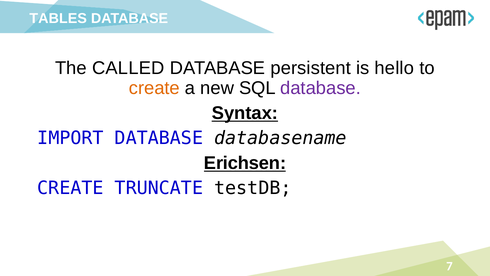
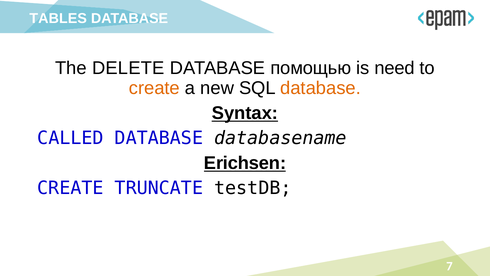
CALLED: CALLED -> DELETE
persistent: persistent -> помощью
hello: hello -> need
database at (321, 88) colour: purple -> orange
IMPORT: IMPORT -> CALLED
